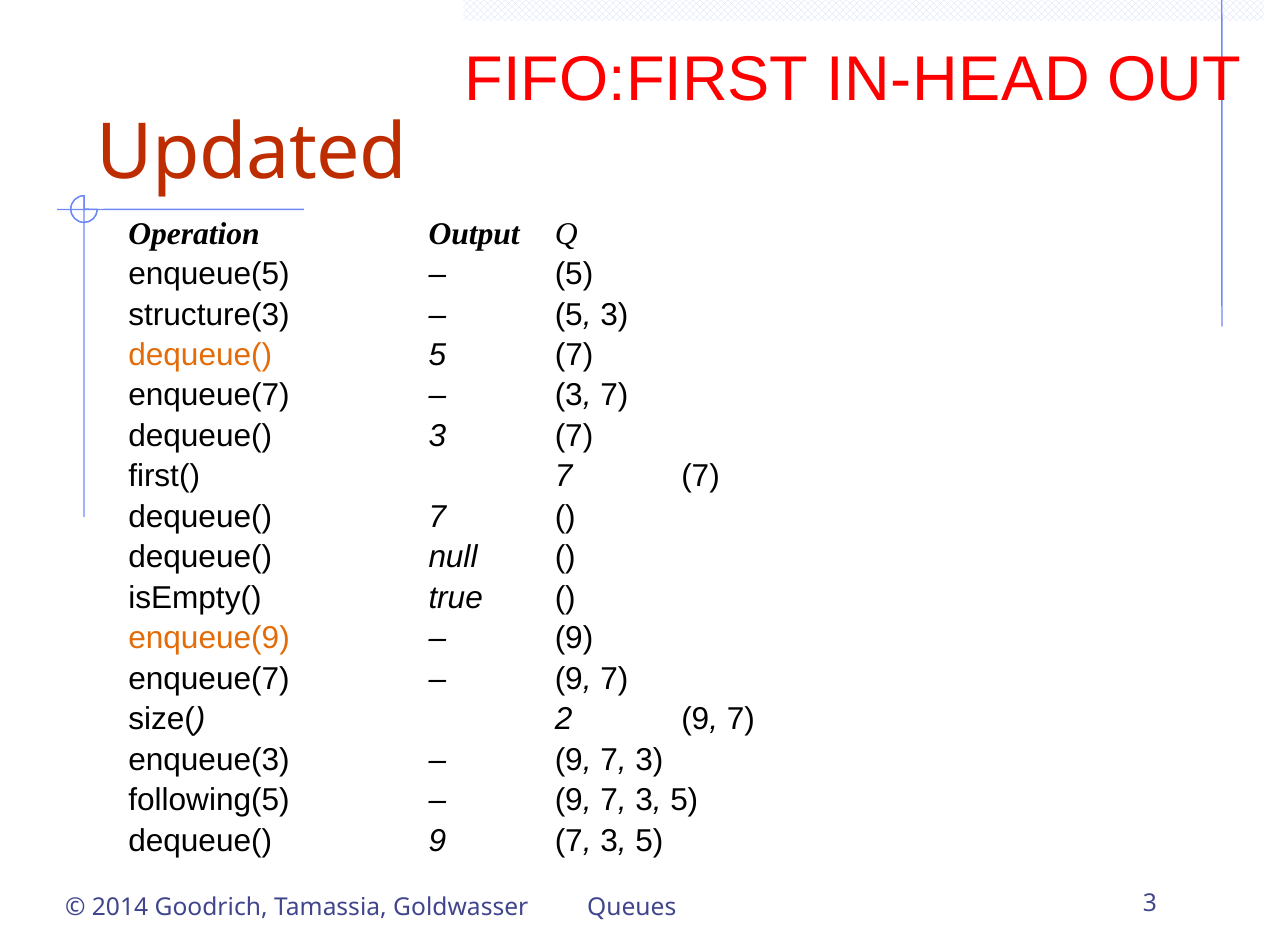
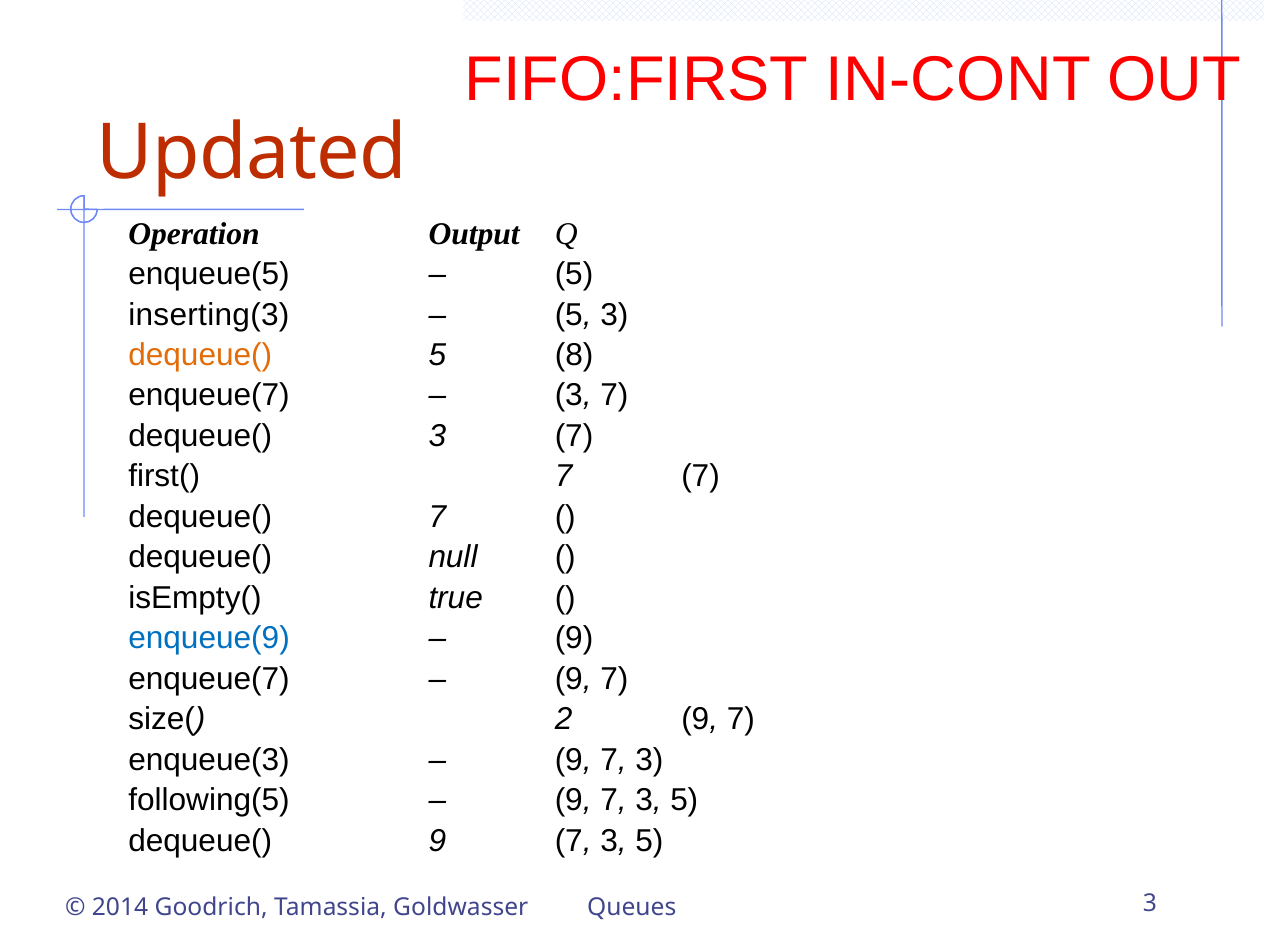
IN-HEAD: IN-HEAD -> IN-CONT
structure(3: structure(3 -> inserting(3
5 7: 7 -> 8
enqueue(9 colour: orange -> blue
